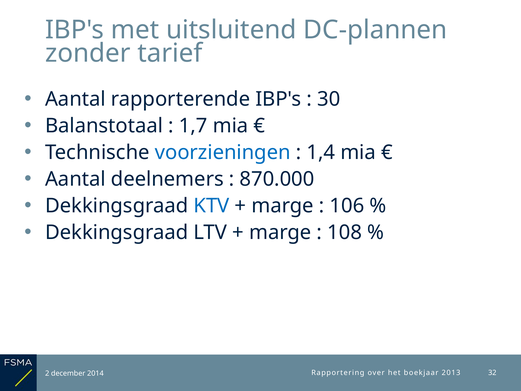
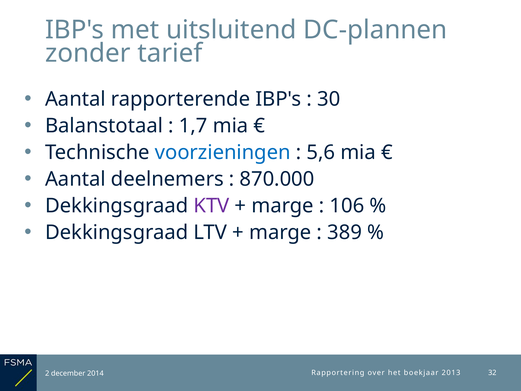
1,4: 1,4 -> 5,6
KTV colour: blue -> purple
108: 108 -> 389
